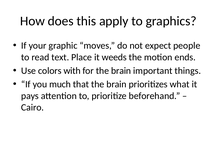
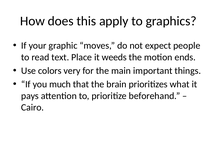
with: with -> very
for the brain: brain -> main
